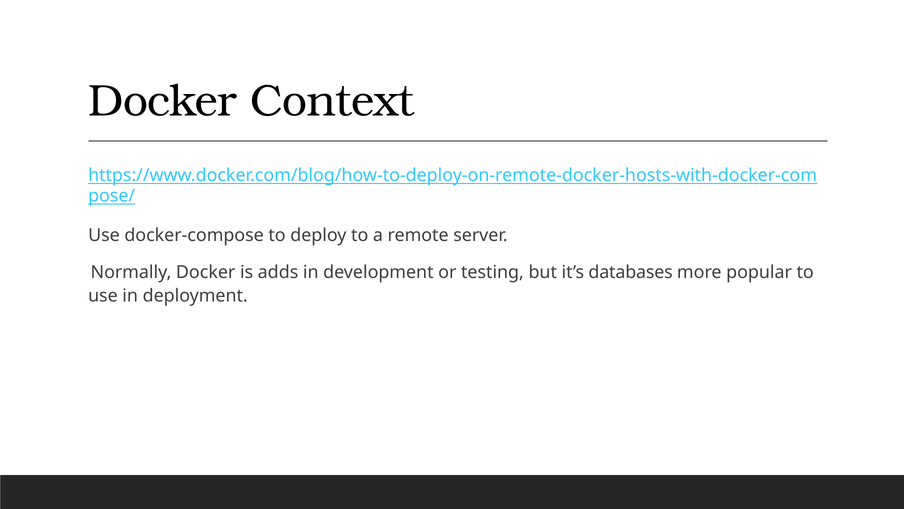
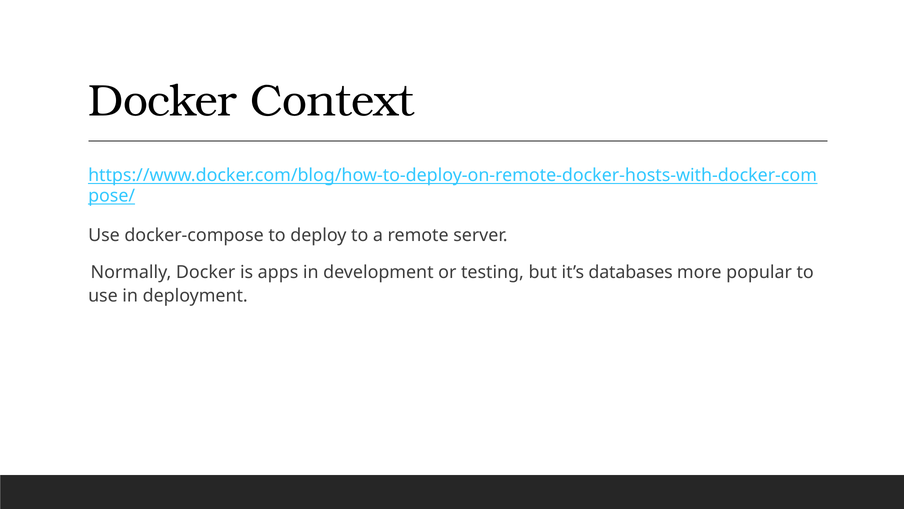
adds: adds -> apps
